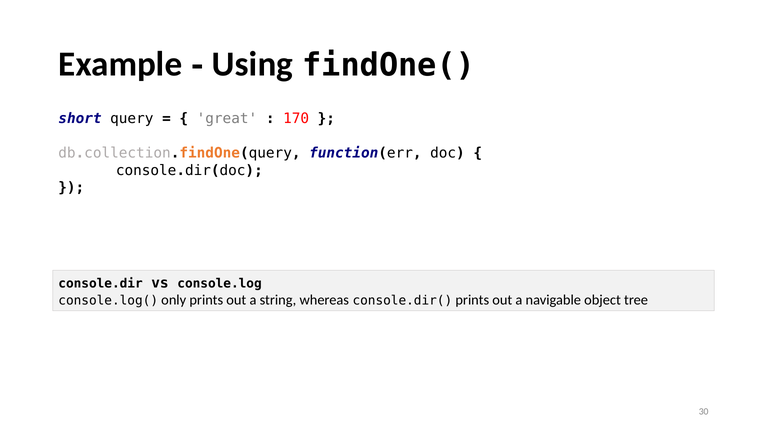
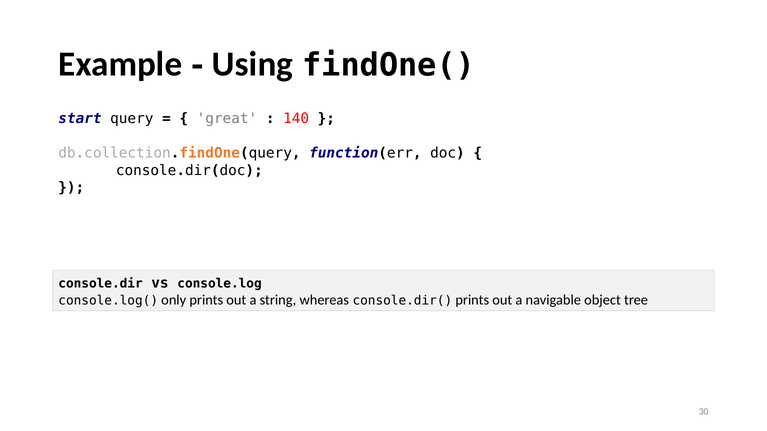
short: short -> start
170: 170 -> 140
